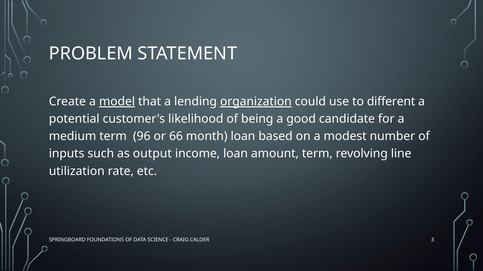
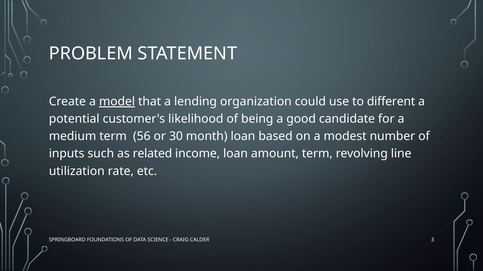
organization underline: present -> none
96: 96 -> 56
66: 66 -> 30
output: output -> related
